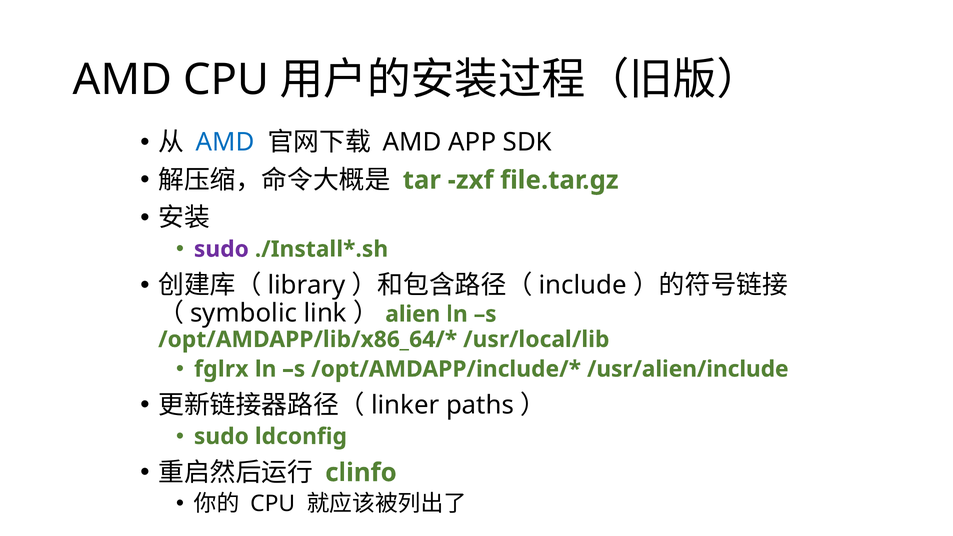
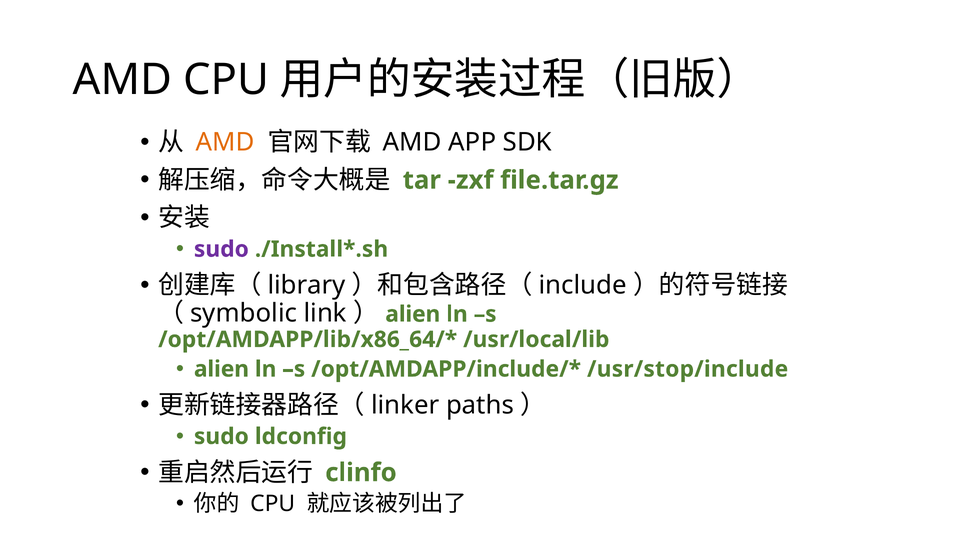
AMD at (225, 142) colour: blue -> orange
fglrx at (221, 369): fglrx -> alien
/usr/alien/include: /usr/alien/include -> /usr/stop/include
